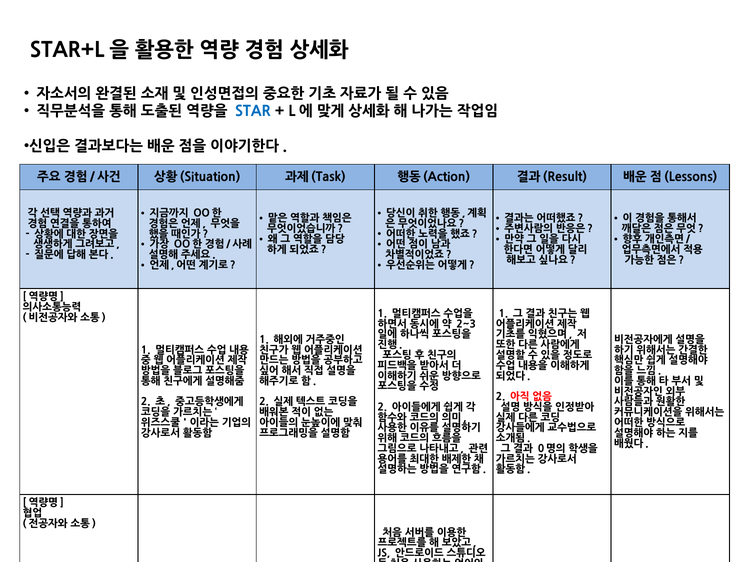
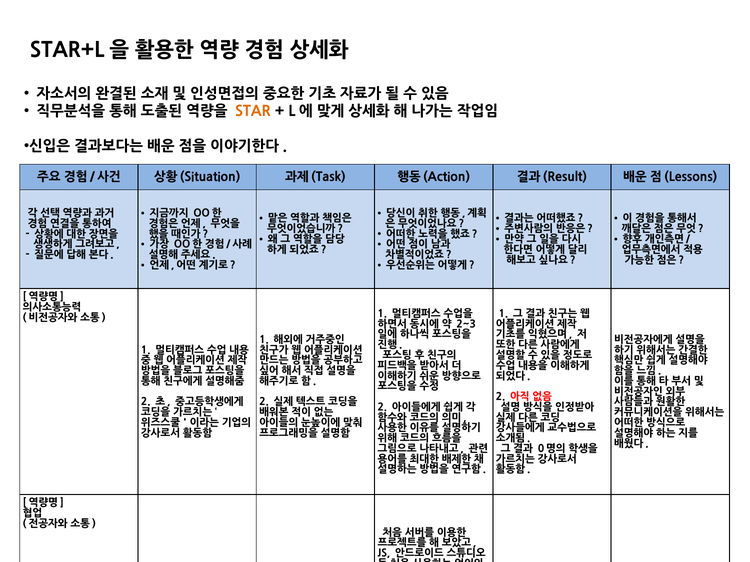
STAR colour: blue -> orange
